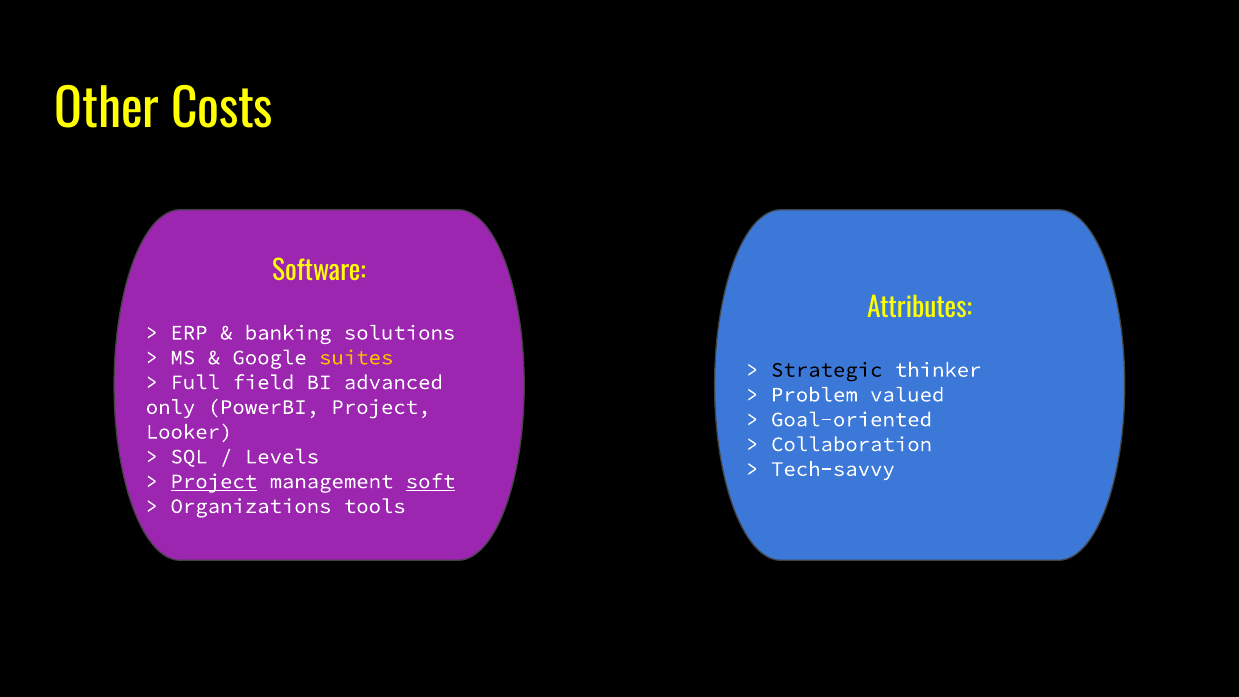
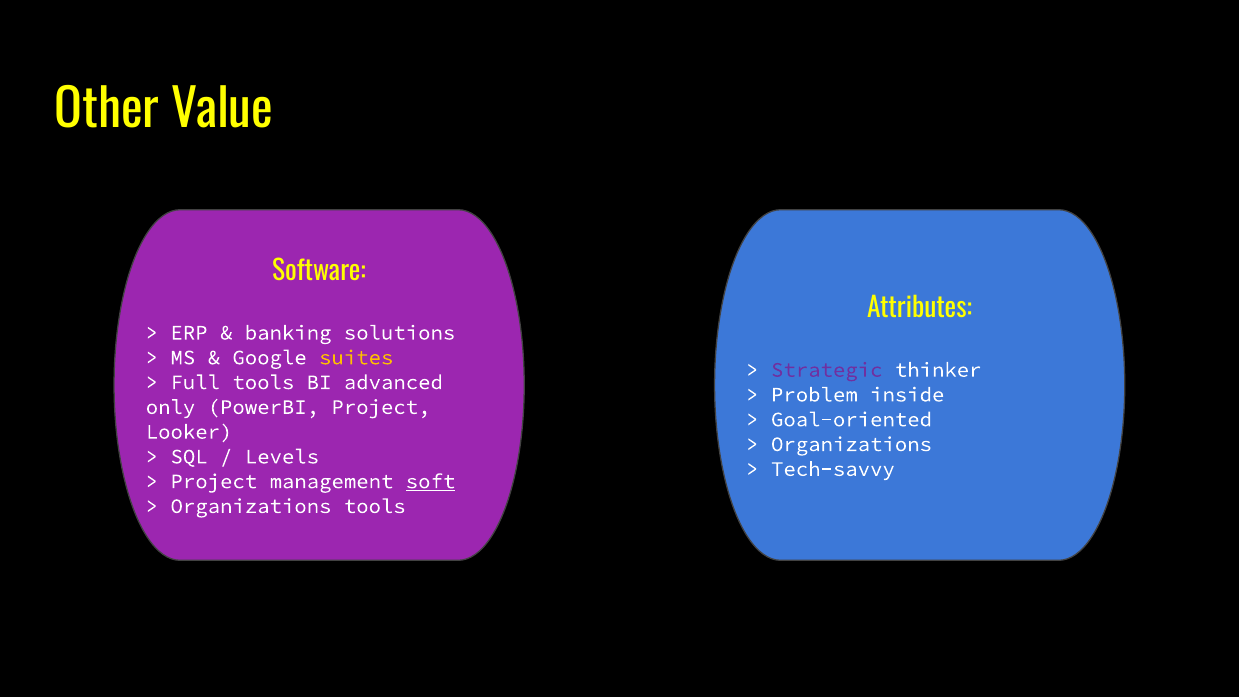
Costs: Costs -> Value
Strategic colour: black -> purple
Full field: field -> tools
valued: valued -> inside
Collaboration at (852, 444): Collaboration -> Organizations
Project at (214, 481) underline: present -> none
